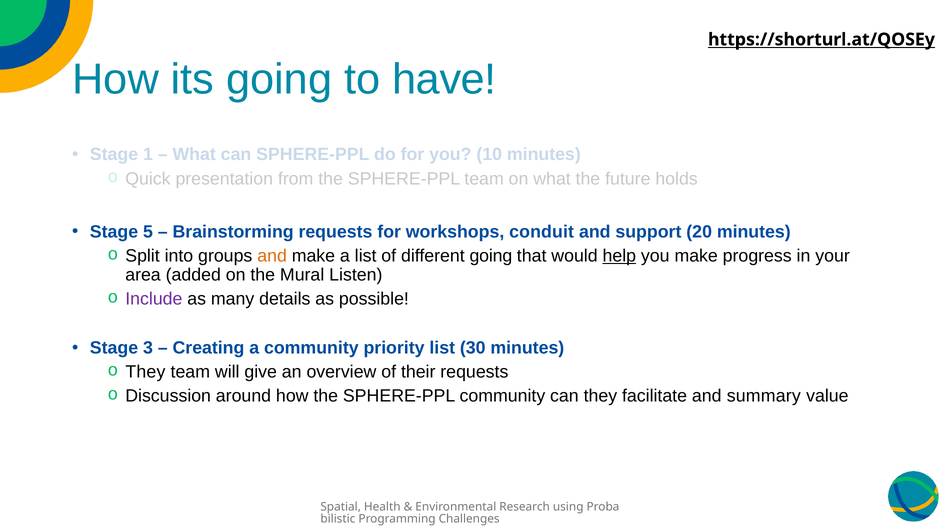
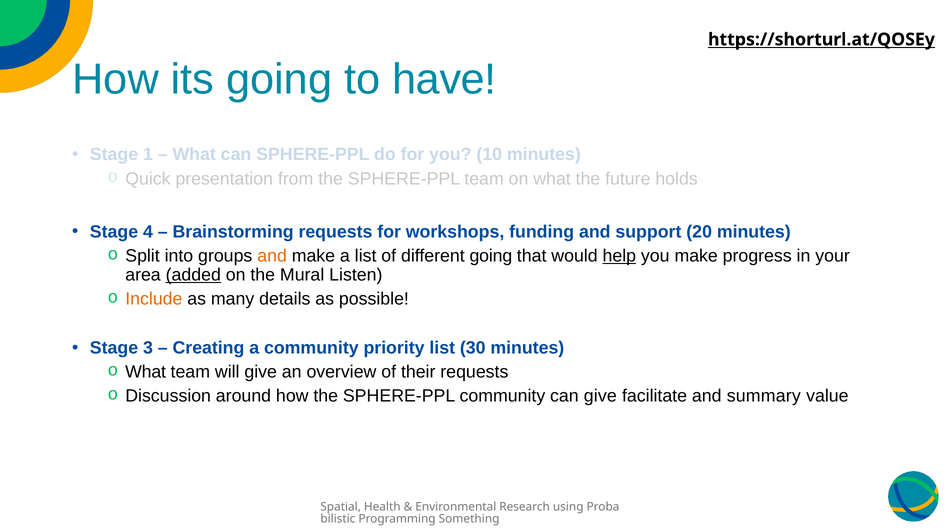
5: 5 -> 4
conduit: conduit -> funding
added underline: none -> present
Include colour: purple -> orange
They at (145, 372): They -> What
can they: they -> give
Challenges: Challenges -> Something
